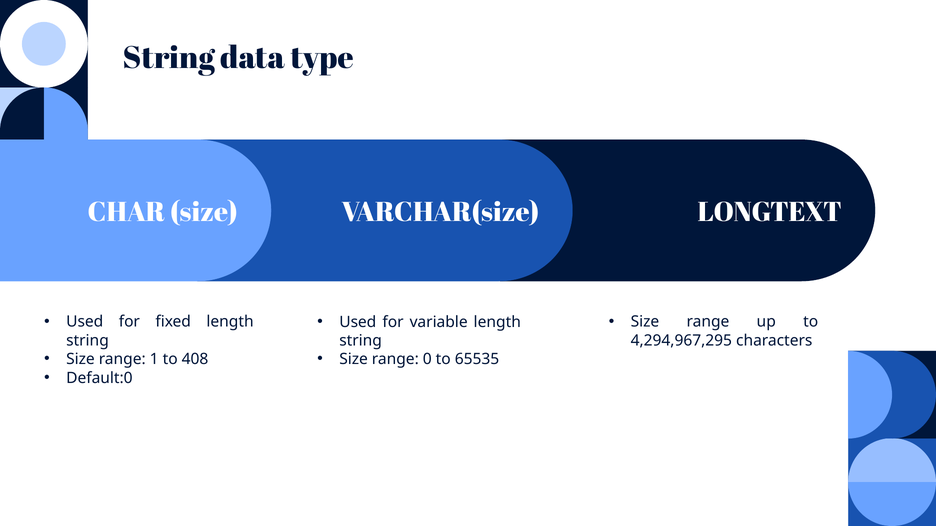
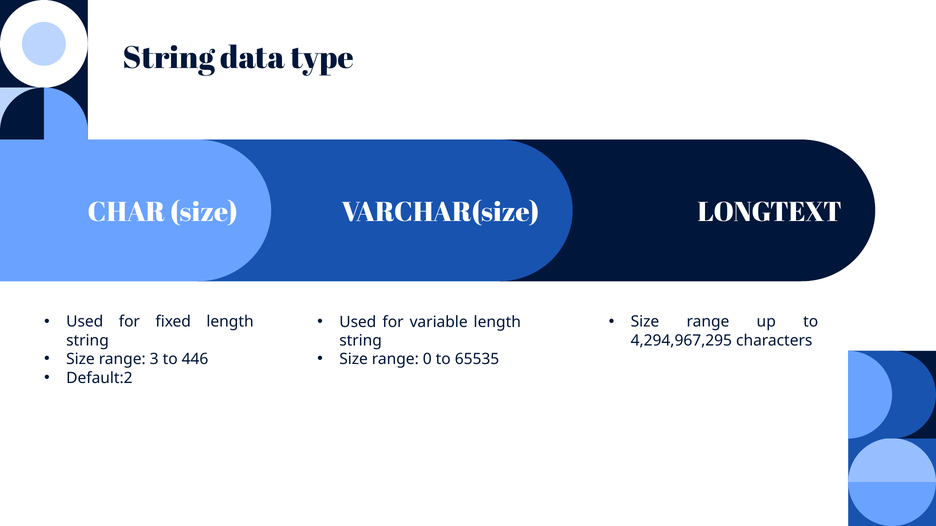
1: 1 -> 3
408: 408 -> 446
Default:0: Default:0 -> Default:2
